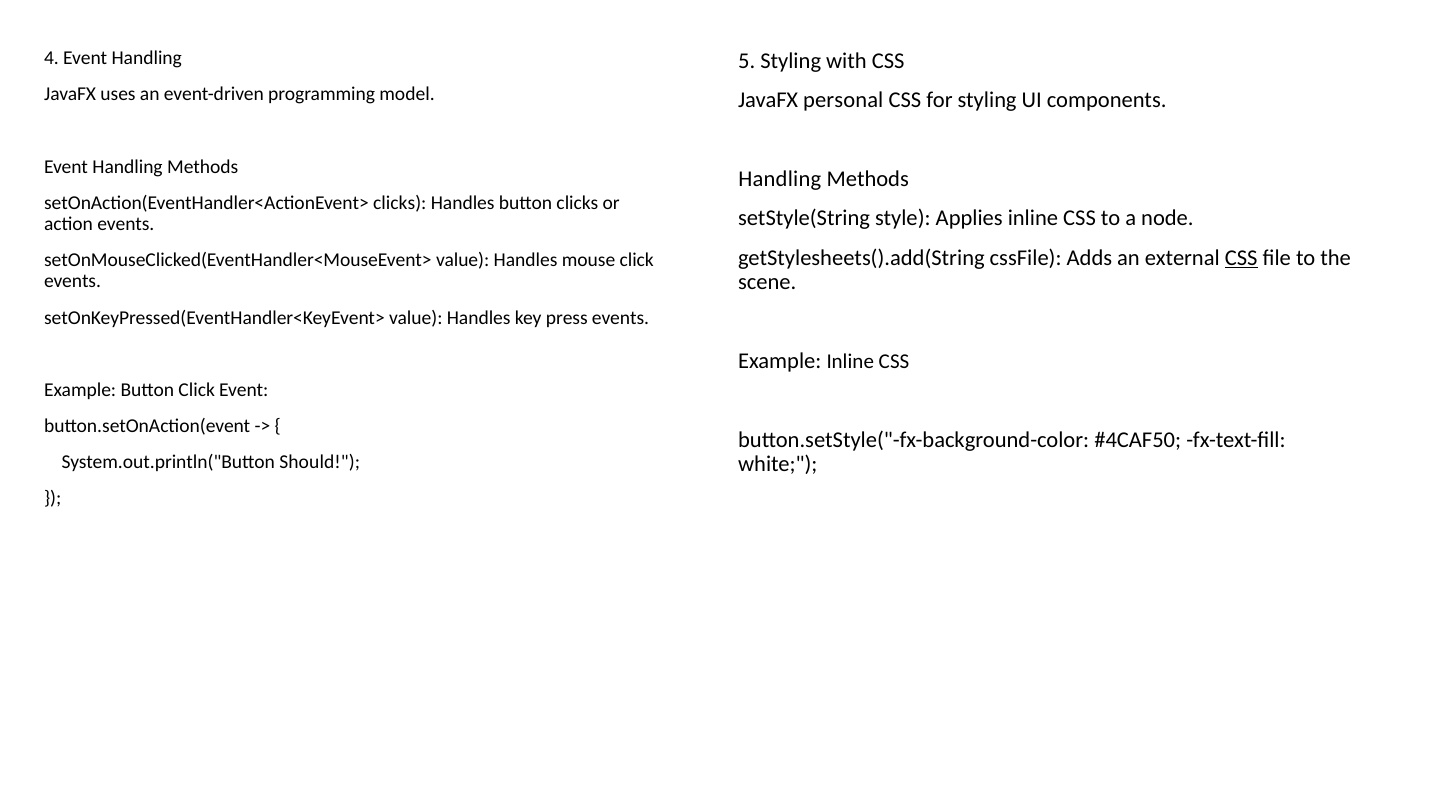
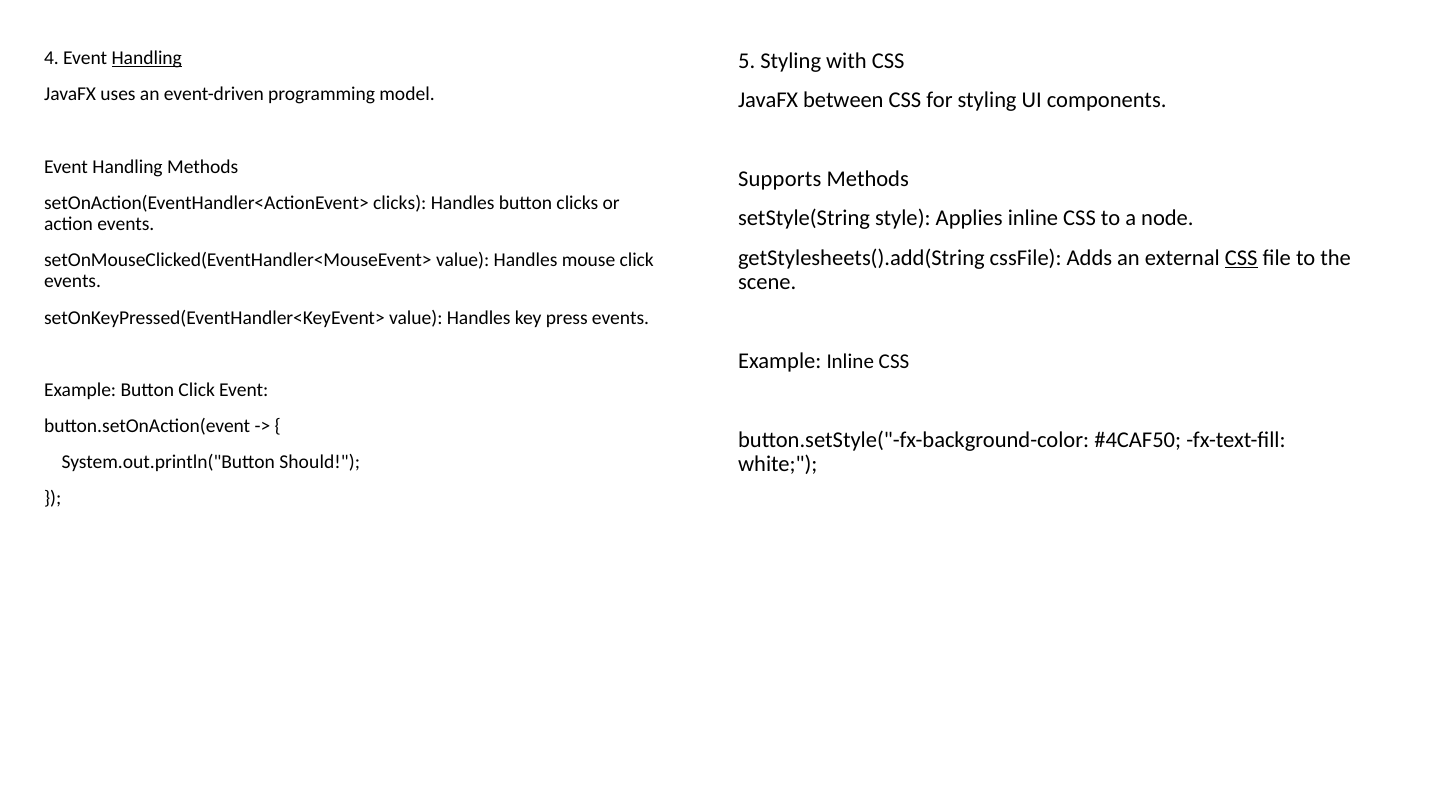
Handling at (147, 58) underline: none -> present
personal: personal -> between
Handling at (780, 179): Handling -> Supports
